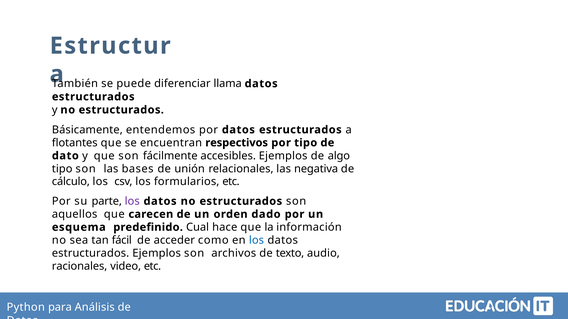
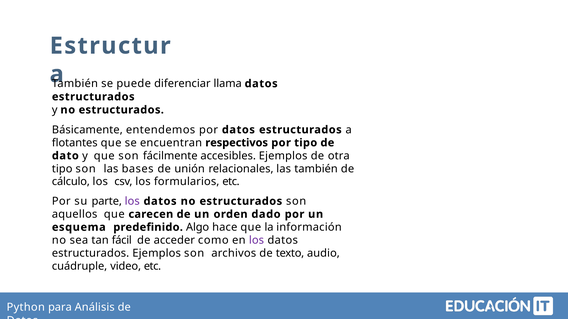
algo: algo -> otra
las negativa: negativa -> también
Cual: Cual -> Algo
los at (257, 241) colour: blue -> purple
racionales: racionales -> cuádruple
